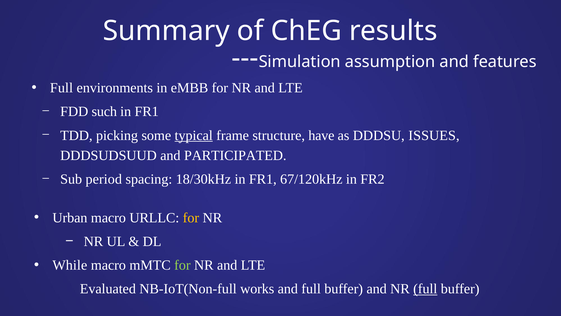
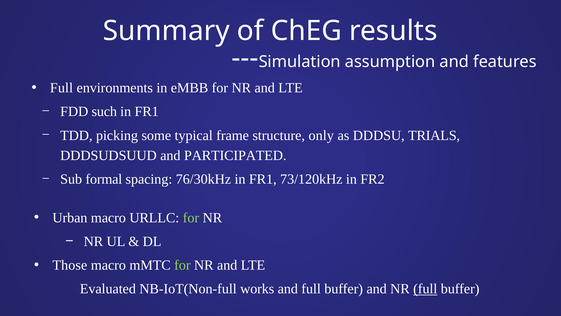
typical underline: present -> none
have: have -> only
ISSUES: ISSUES -> TRIALS
period: period -> formal
18/30kHz: 18/30kHz -> 76/30kHz
67/120kHz: 67/120kHz -> 73/120kHz
for at (191, 217) colour: yellow -> light green
While: While -> Those
